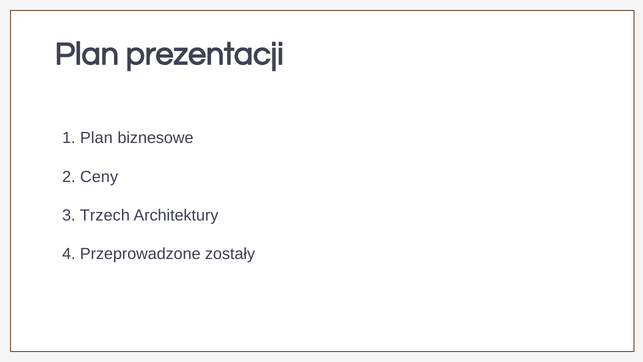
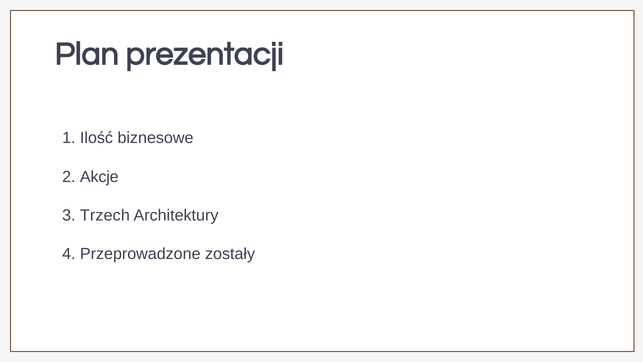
1 Plan: Plan -> Ilość
Ceny: Ceny -> Akcje
